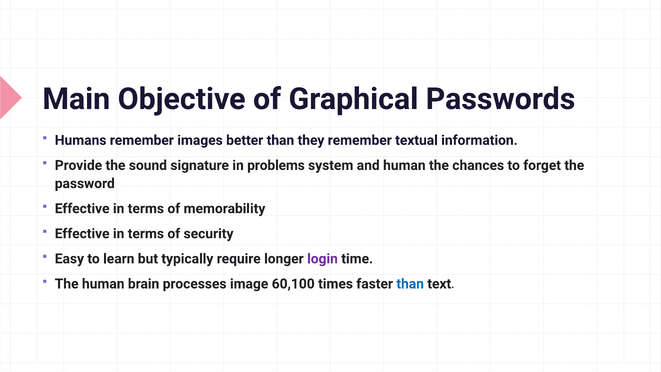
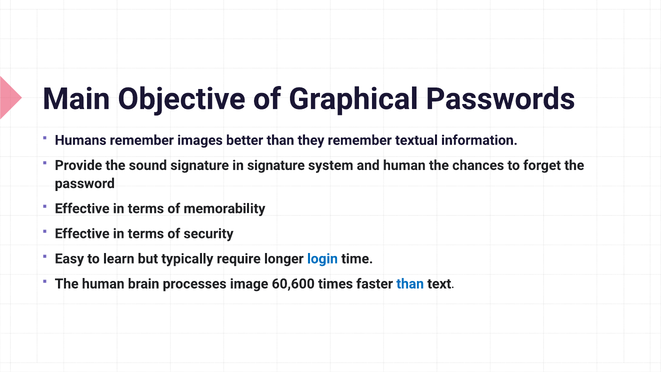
in problems: problems -> signature
login colour: purple -> blue
60,100: 60,100 -> 60,600
